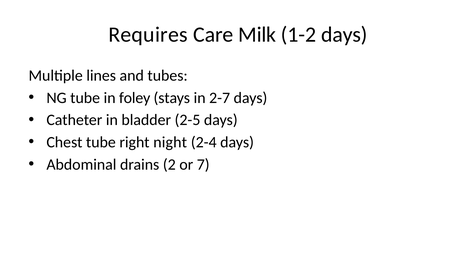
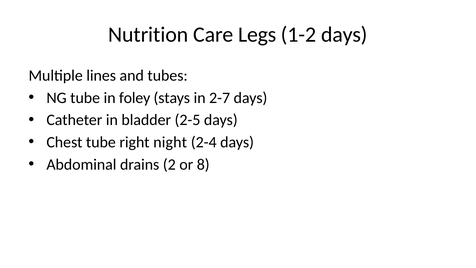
Requires: Requires -> Nutrition
Milk: Milk -> Legs
7: 7 -> 8
